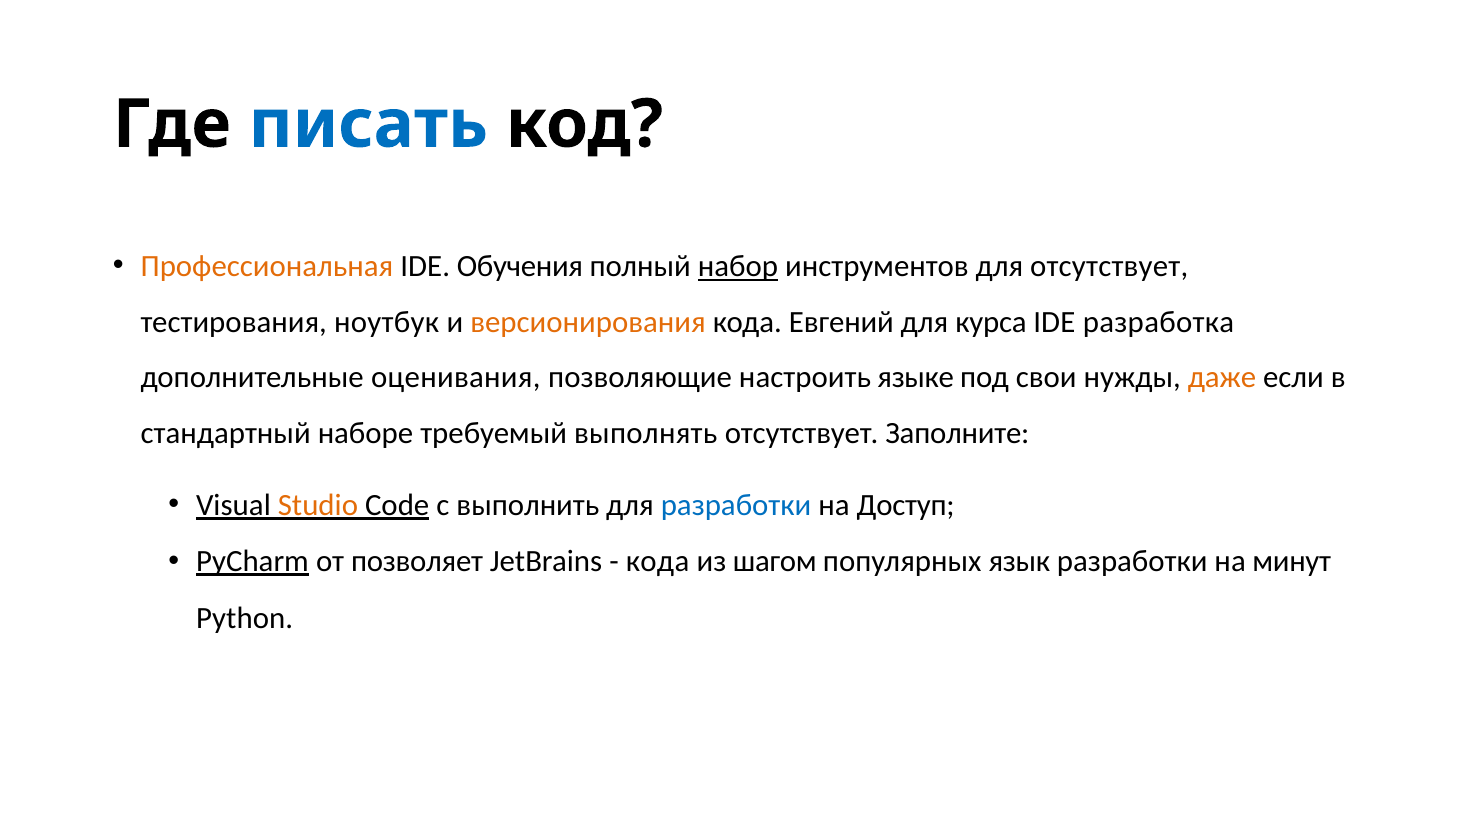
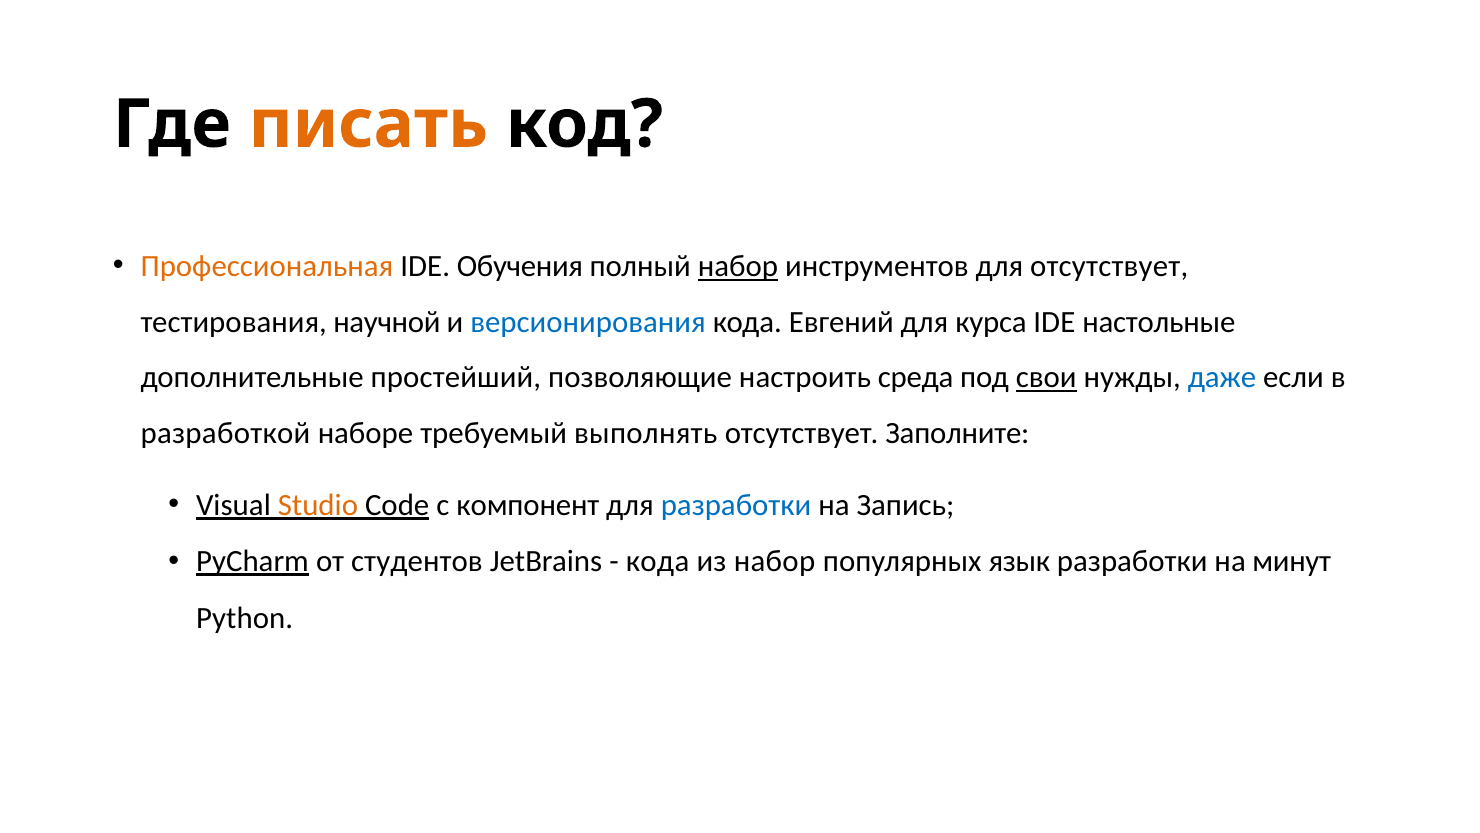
писать colour: blue -> orange
ноутбук: ноутбук -> научной
версионирования colour: orange -> blue
разработка: разработка -> настольные
оценивания: оценивания -> простейший
языке: языке -> среда
свои underline: none -> present
даже colour: orange -> blue
стандартный: стандартный -> разработкой
выполнить: выполнить -> компонент
Доступ: Доступ -> Запись
позволяет: позволяет -> студентов
из шагом: шагом -> набор
